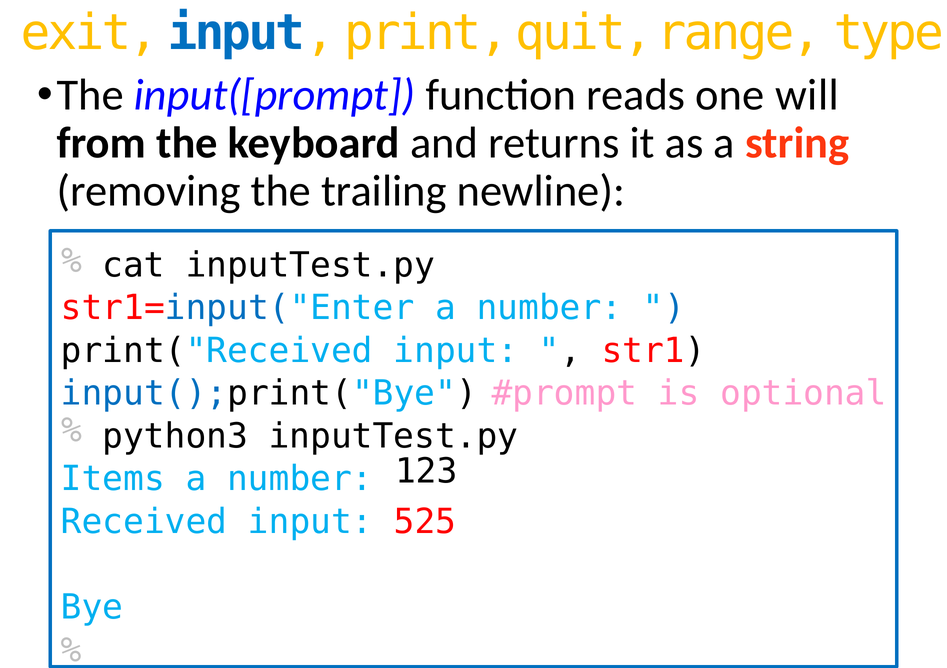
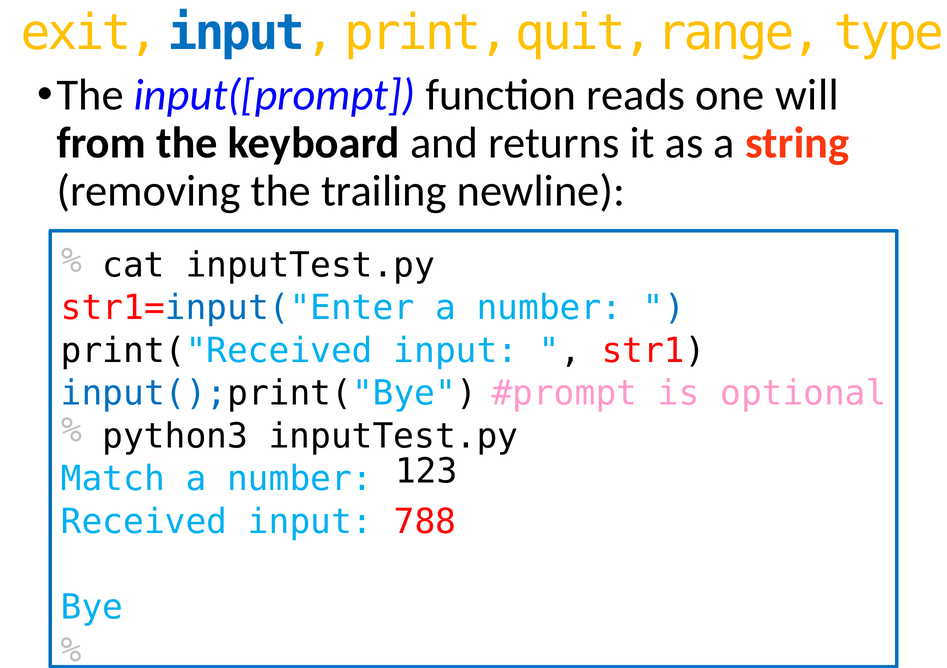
Items: Items -> Match
525: 525 -> 788
